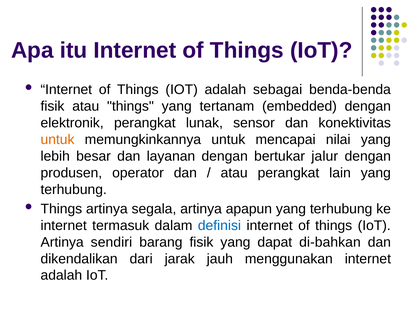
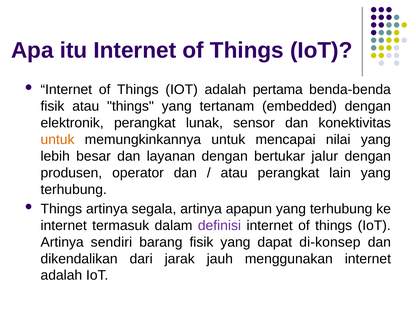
sebagai: sebagai -> pertama
definisi colour: blue -> purple
di-bahkan: di-bahkan -> di-konsep
